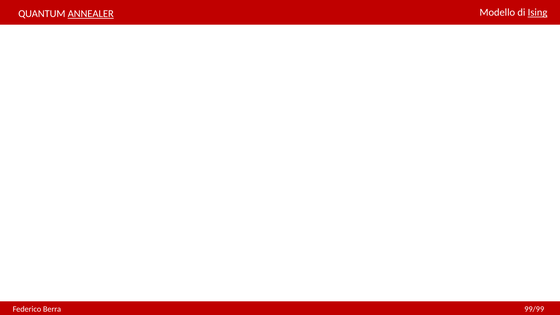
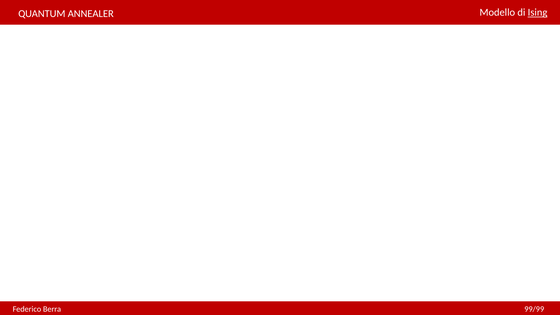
ANNEALER underline: present -> none
